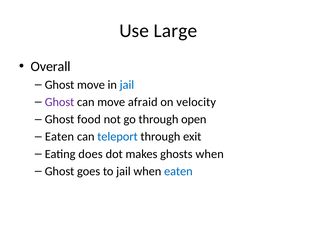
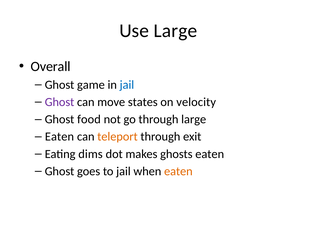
Ghost move: move -> game
afraid: afraid -> states
through open: open -> large
teleport colour: blue -> orange
does: does -> dims
ghosts when: when -> eaten
eaten at (178, 171) colour: blue -> orange
